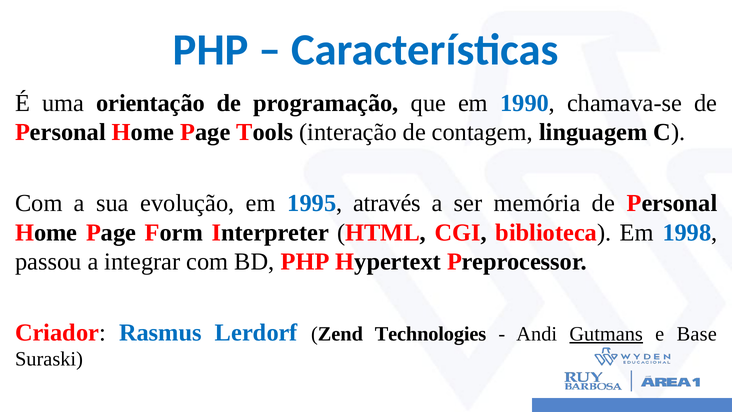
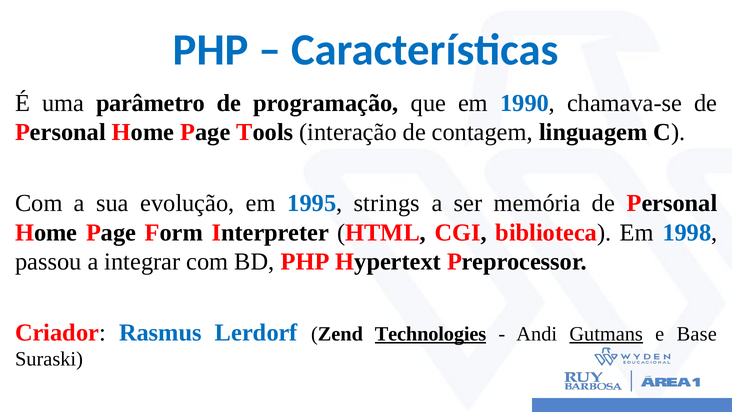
orientação: orientação -> parâmetro
através: através -> strings
Technologies underline: none -> present
